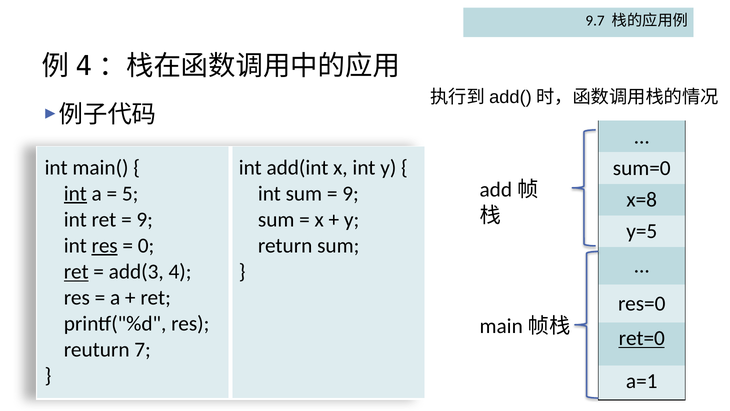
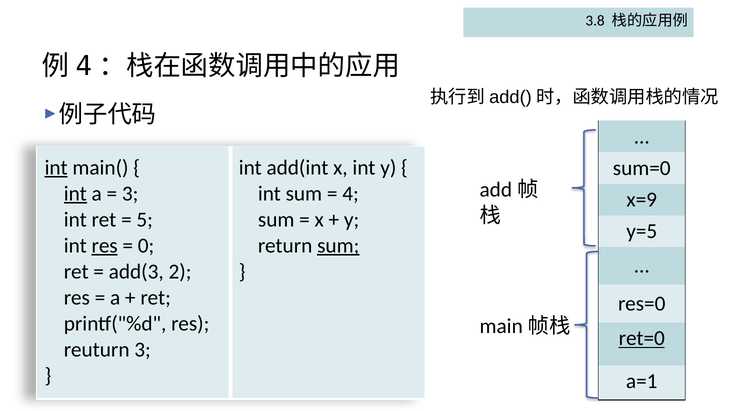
9.7: 9.7 -> 3.8
int at (56, 167) underline: none -> present
5 at (130, 193): 5 -> 3
9 at (351, 193): 9 -> 4
x=8: x=8 -> x=9
9 at (145, 219): 9 -> 5
sum at (338, 245) underline: none -> present
ret at (76, 272) underline: present -> none
4: 4 -> 2
reuturn 7: 7 -> 3
